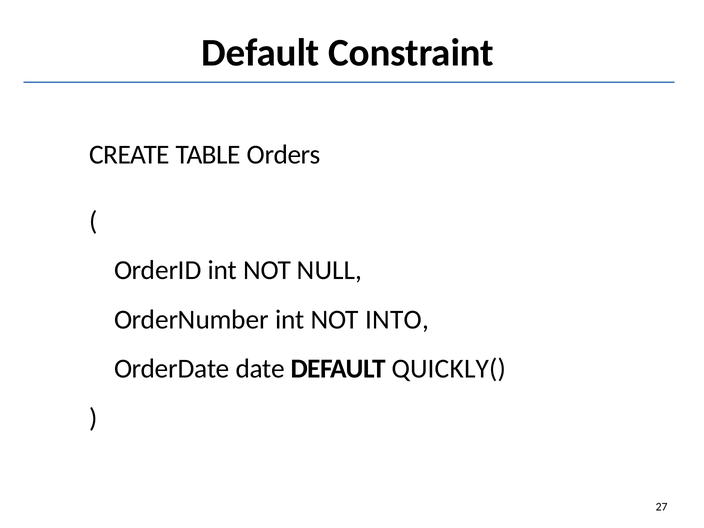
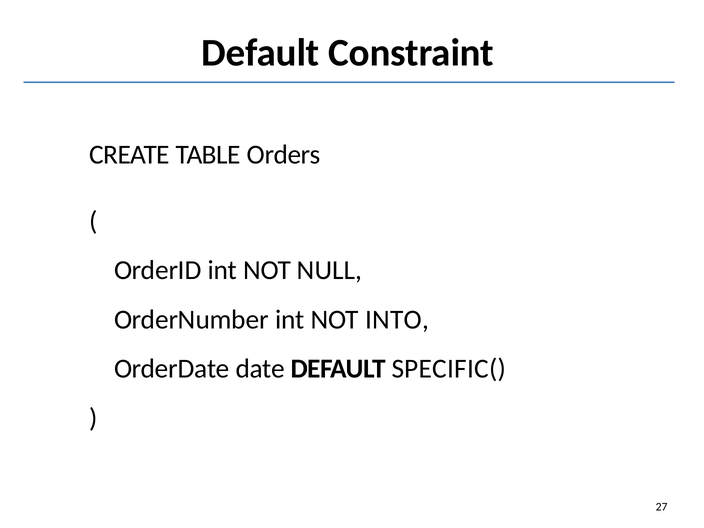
QUICKLY(: QUICKLY( -> SPECIFIC(
